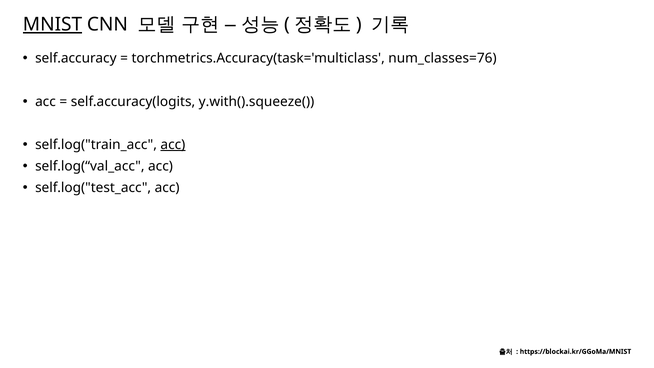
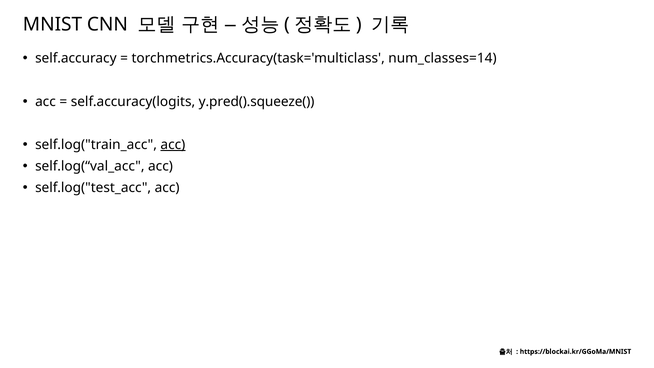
MNIST underline: present -> none
num_classes=76: num_classes=76 -> num_classes=14
y.with().squeeze(: y.with().squeeze( -> y.pred().squeeze(
